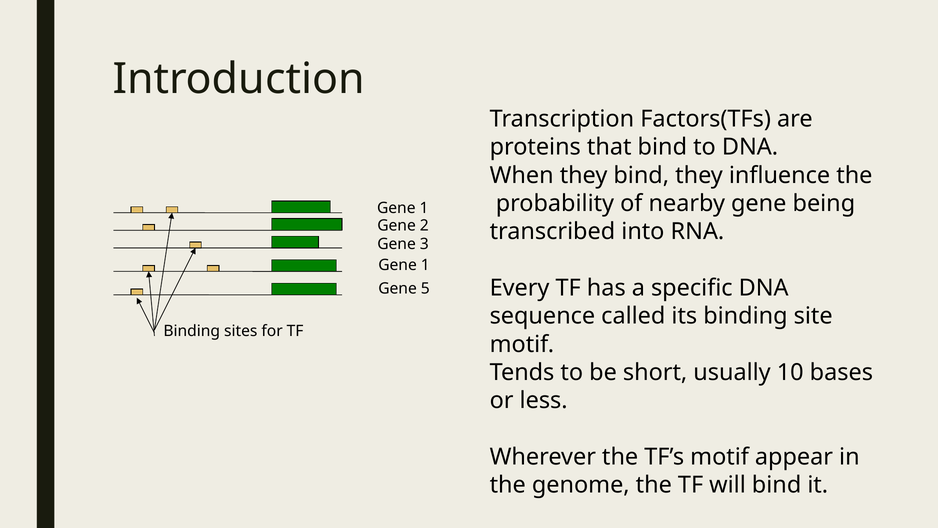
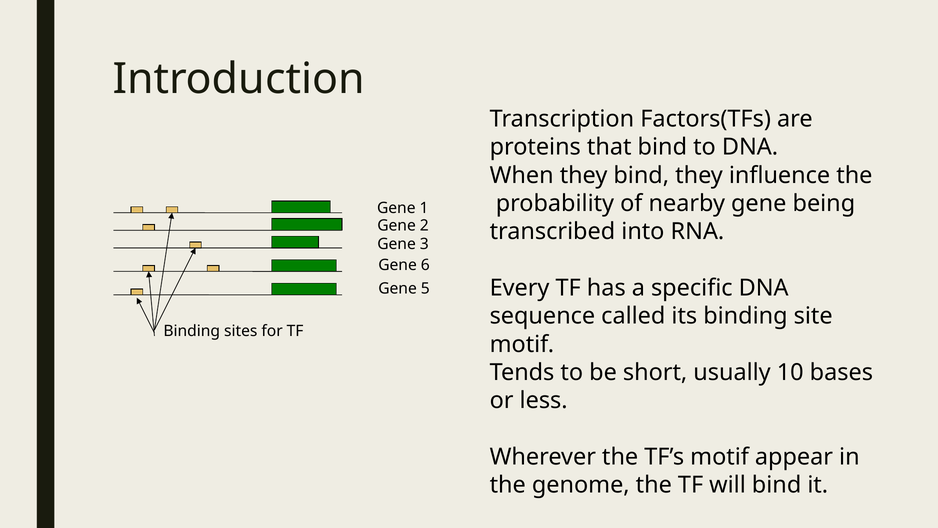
1 at (425, 265): 1 -> 6
